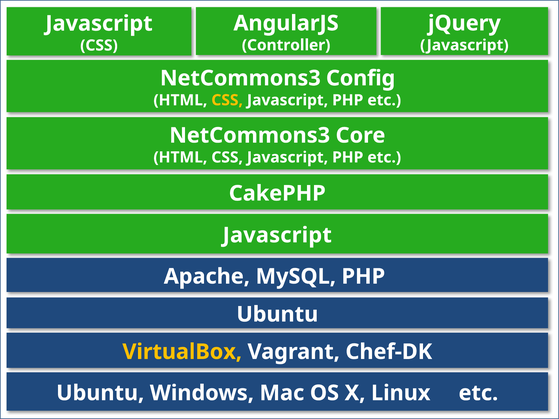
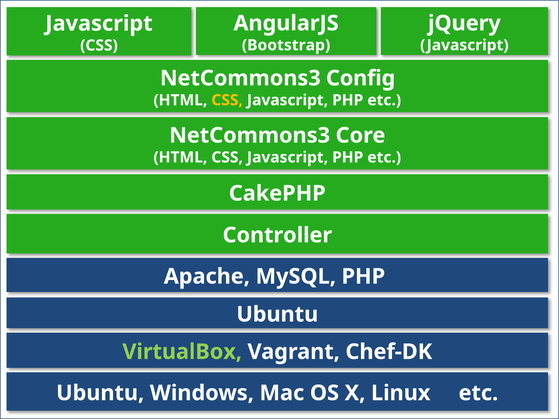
Controller: Controller -> Bootstrap
Javascript at (277, 235): Javascript -> Controller
VirtualBox colour: yellow -> light green
